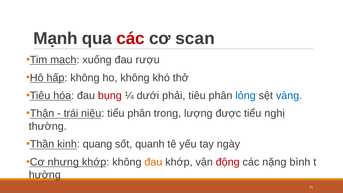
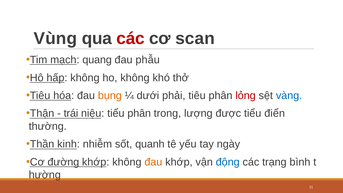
Mạnh: Mạnh -> Vùng
xuống: xuống -> quang
rượu: rượu -> phẫu
bụng colour: red -> orange
lỏng colour: blue -> red
nghị: nghị -> điển
quang: quang -> nhiễm
nhưng: nhưng -> đường
động colour: red -> blue
nặng: nặng -> trạng
